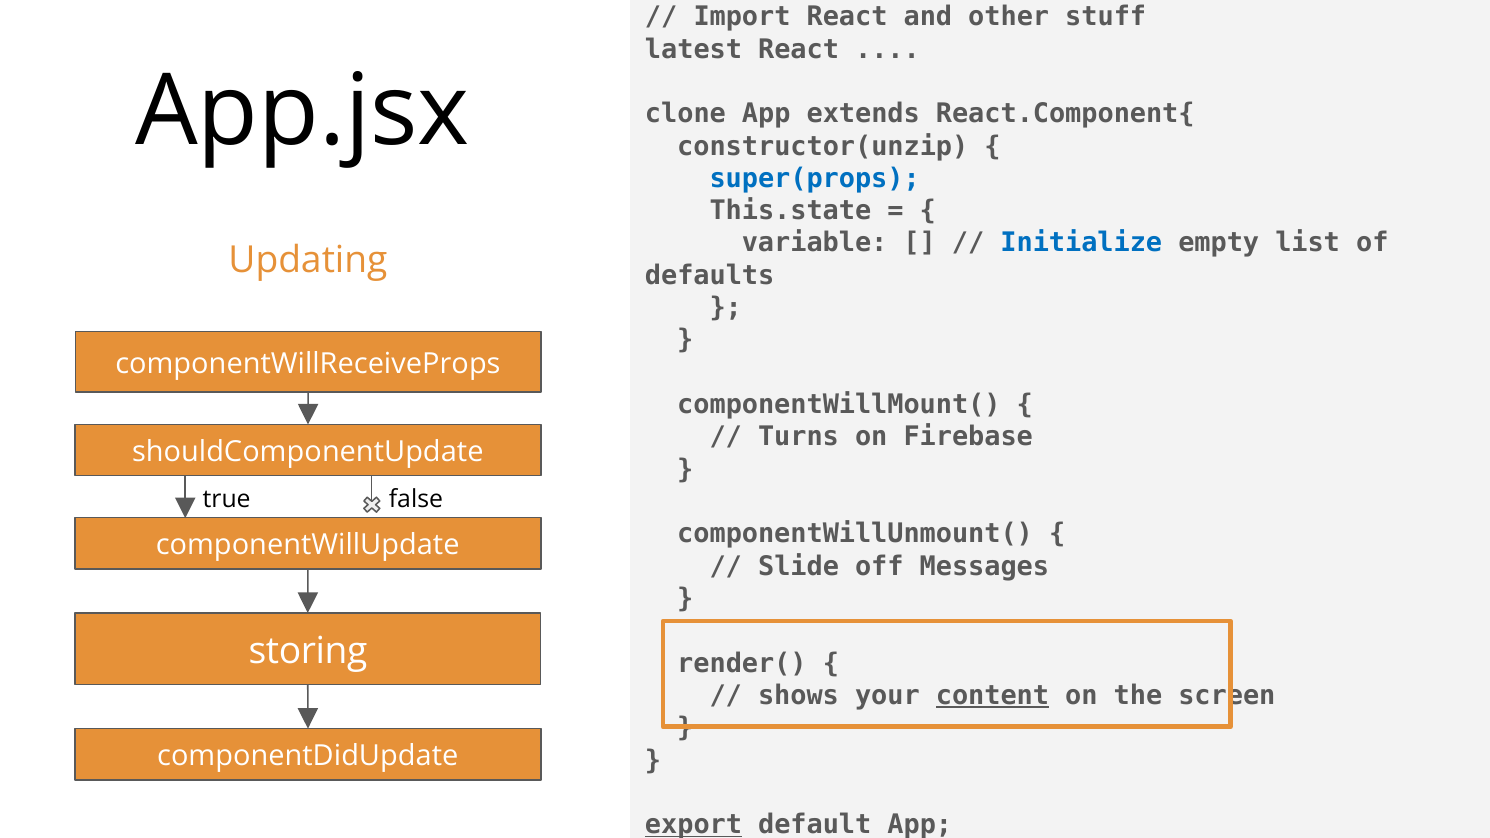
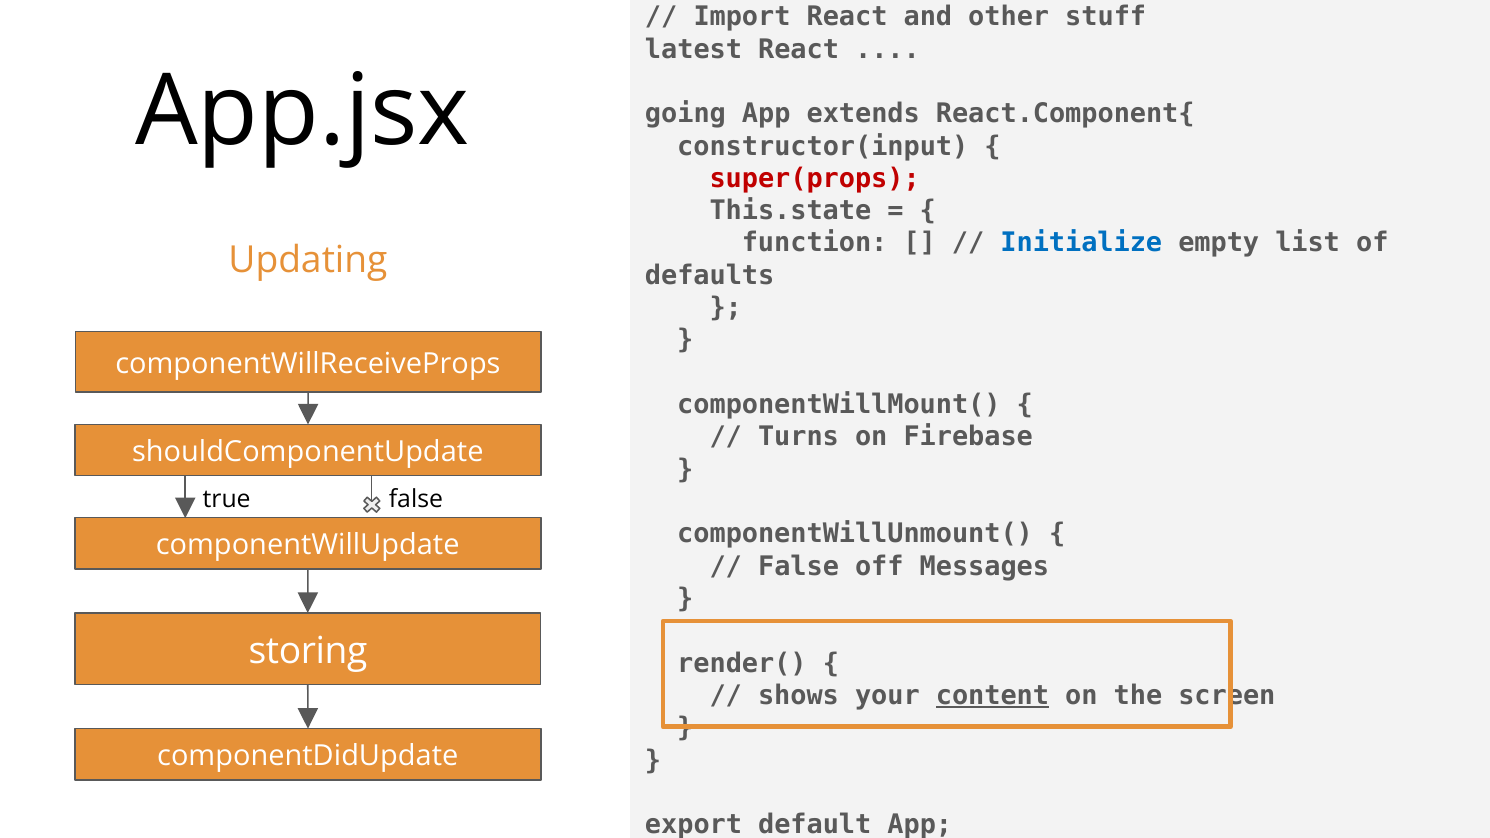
clone: clone -> going
constructor(unzip: constructor(unzip -> constructor(input
super(props colour: blue -> red
variable: variable -> function
Slide at (799, 566): Slide -> False
export underline: present -> none
